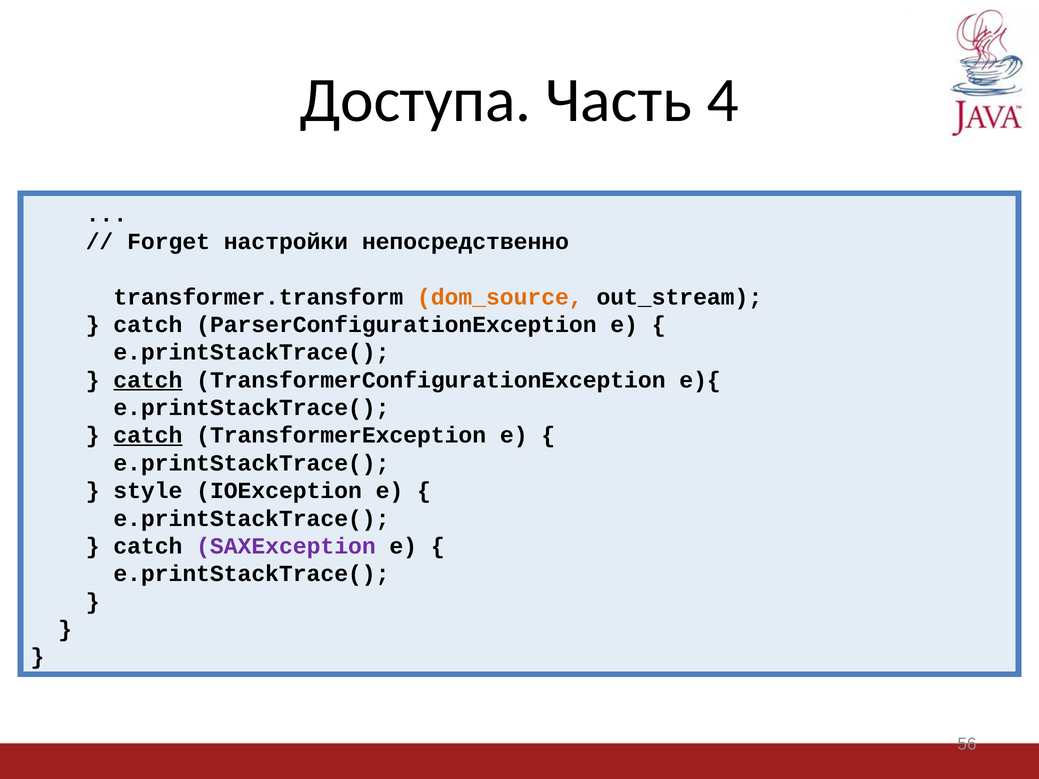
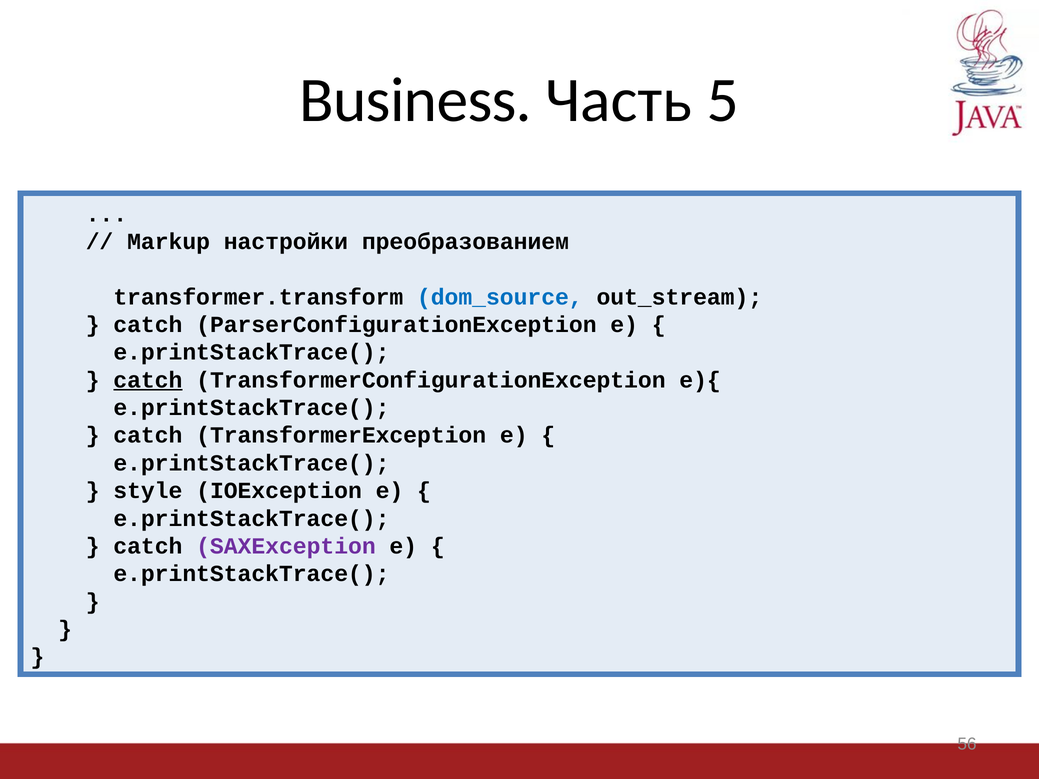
Доступа: Доступа -> Business
4: 4 -> 5
Forget: Forget -> Markup
непосредственно: непосредственно -> преобразованием
dom_source colour: orange -> blue
catch at (148, 436) underline: present -> none
